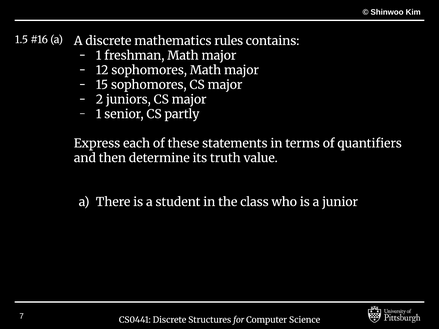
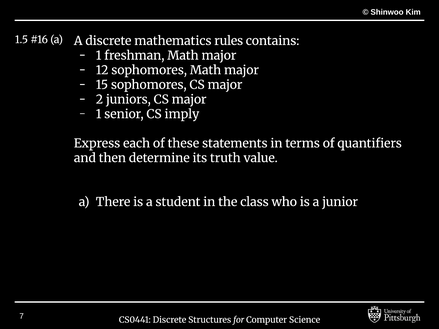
partly: partly -> imply
